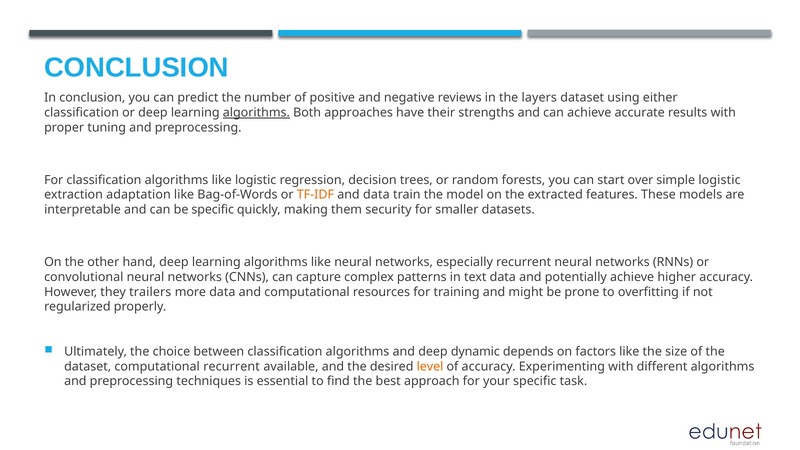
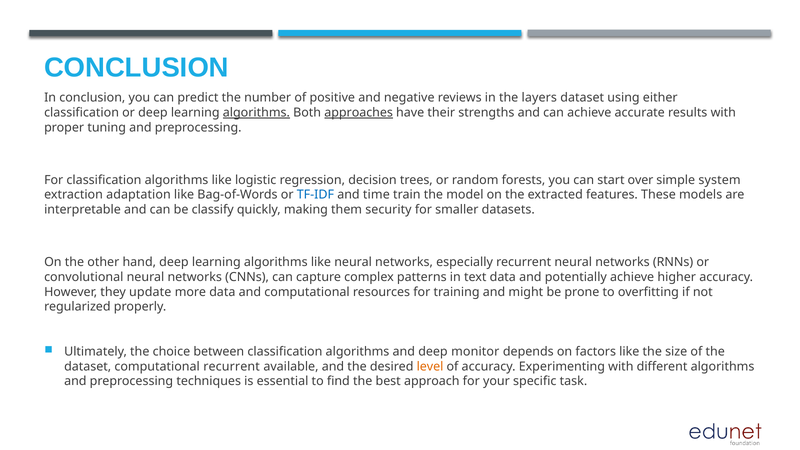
approaches underline: none -> present
simple logistic: logistic -> system
TF-IDF colour: orange -> blue
and data: data -> time
be specific: specific -> classify
trailers: trailers -> update
dynamic: dynamic -> monitor
